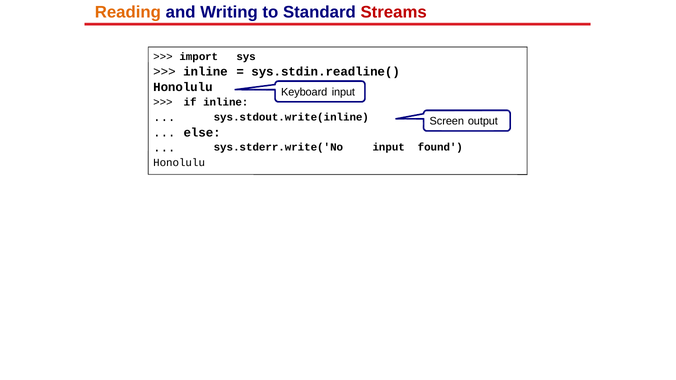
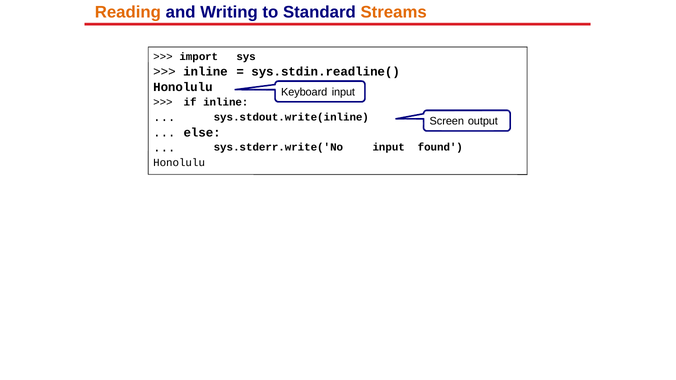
Streams colour: red -> orange
